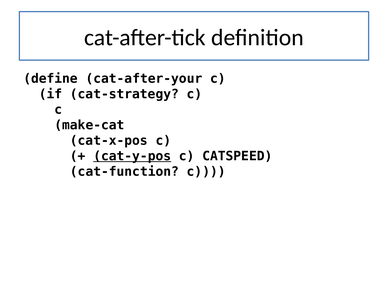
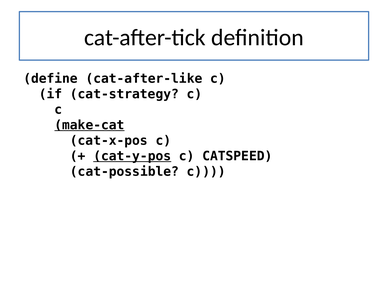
cat-after-your: cat-after-your -> cat-after-like
make-cat underline: none -> present
cat-function: cat-function -> cat-possible
